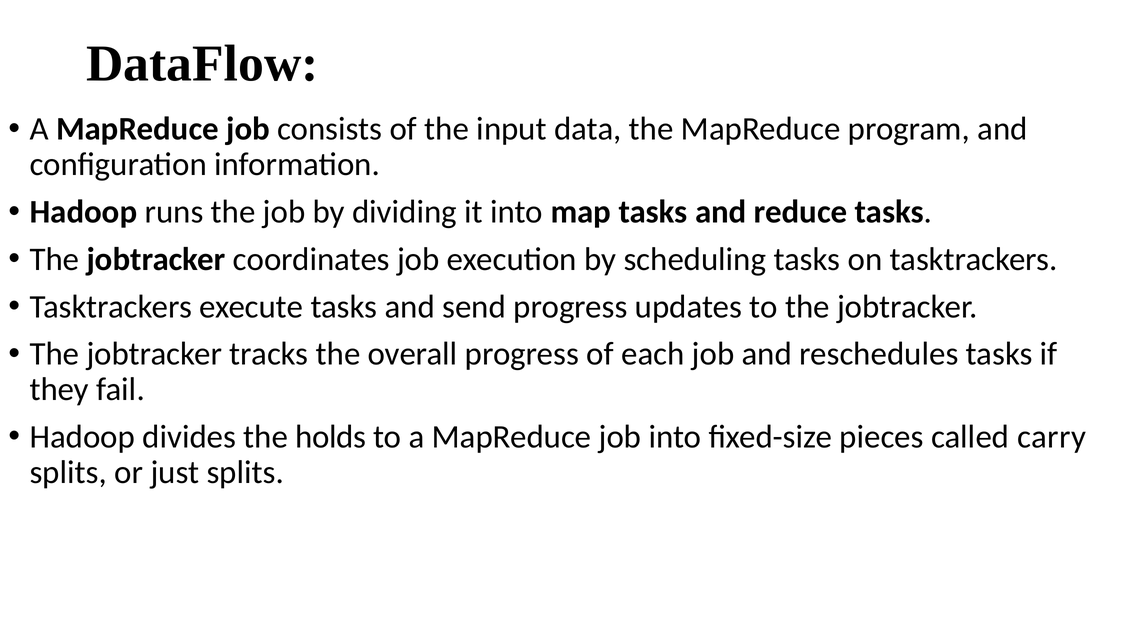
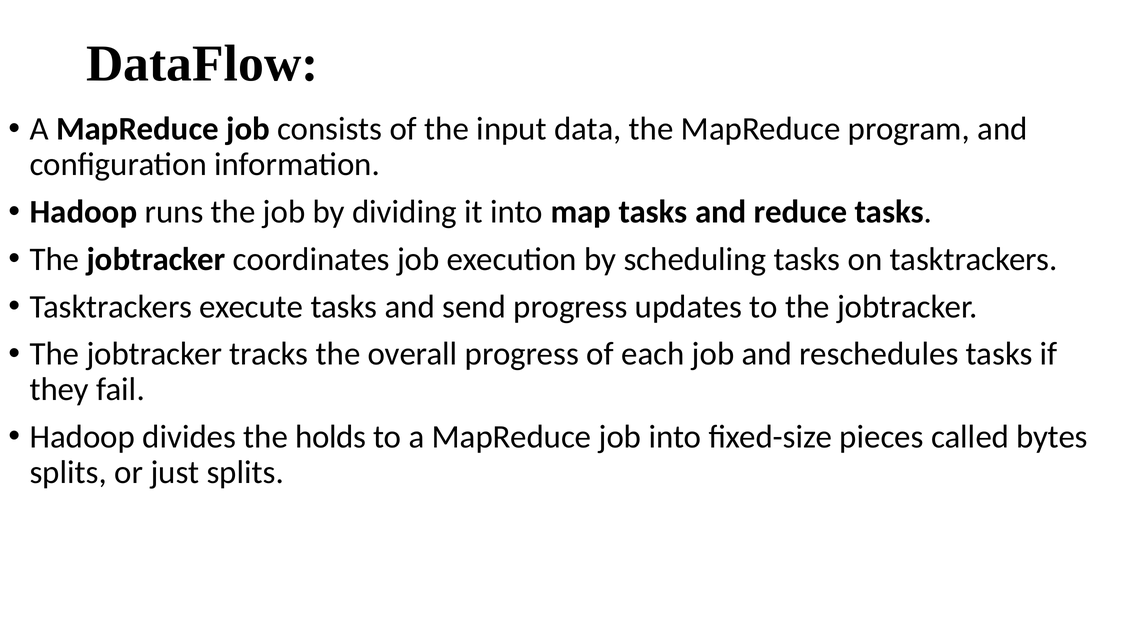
carry: carry -> bytes
